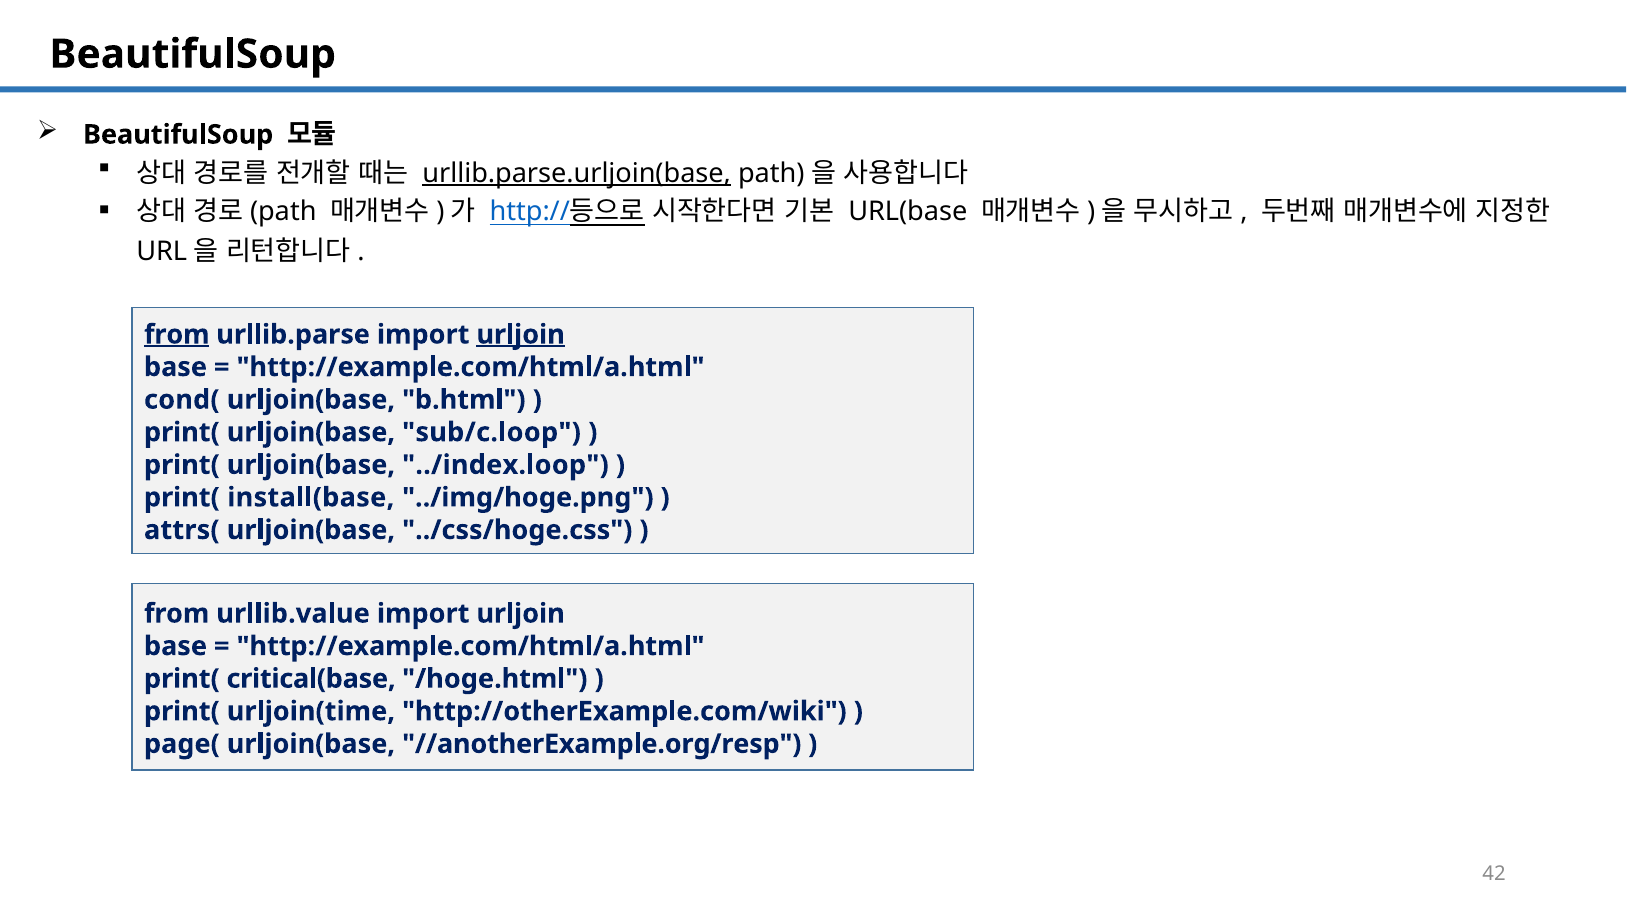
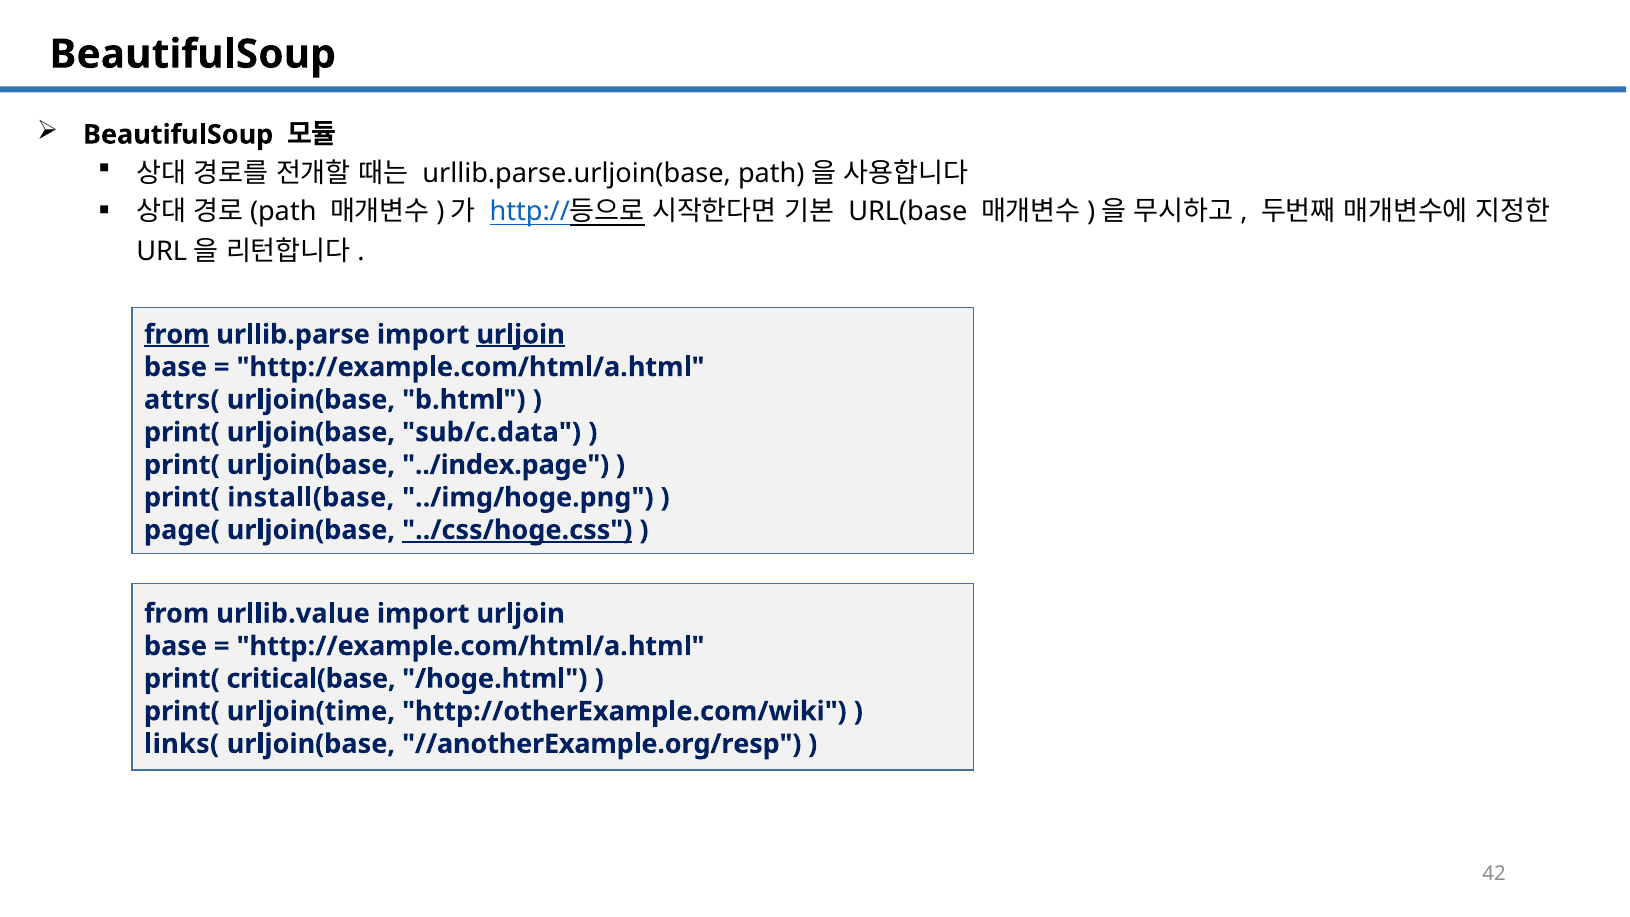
urllib.parse.urljoin(base underline: present -> none
cond(: cond( -> attrs(
sub/c.loop: sub/c.loop -> sub/c.data
../index.loop: ../index.loop -> ../index.page
attrs(: attrs( -> page(
../css/hoge.css underline: none -> present
page(: page( -> links(
